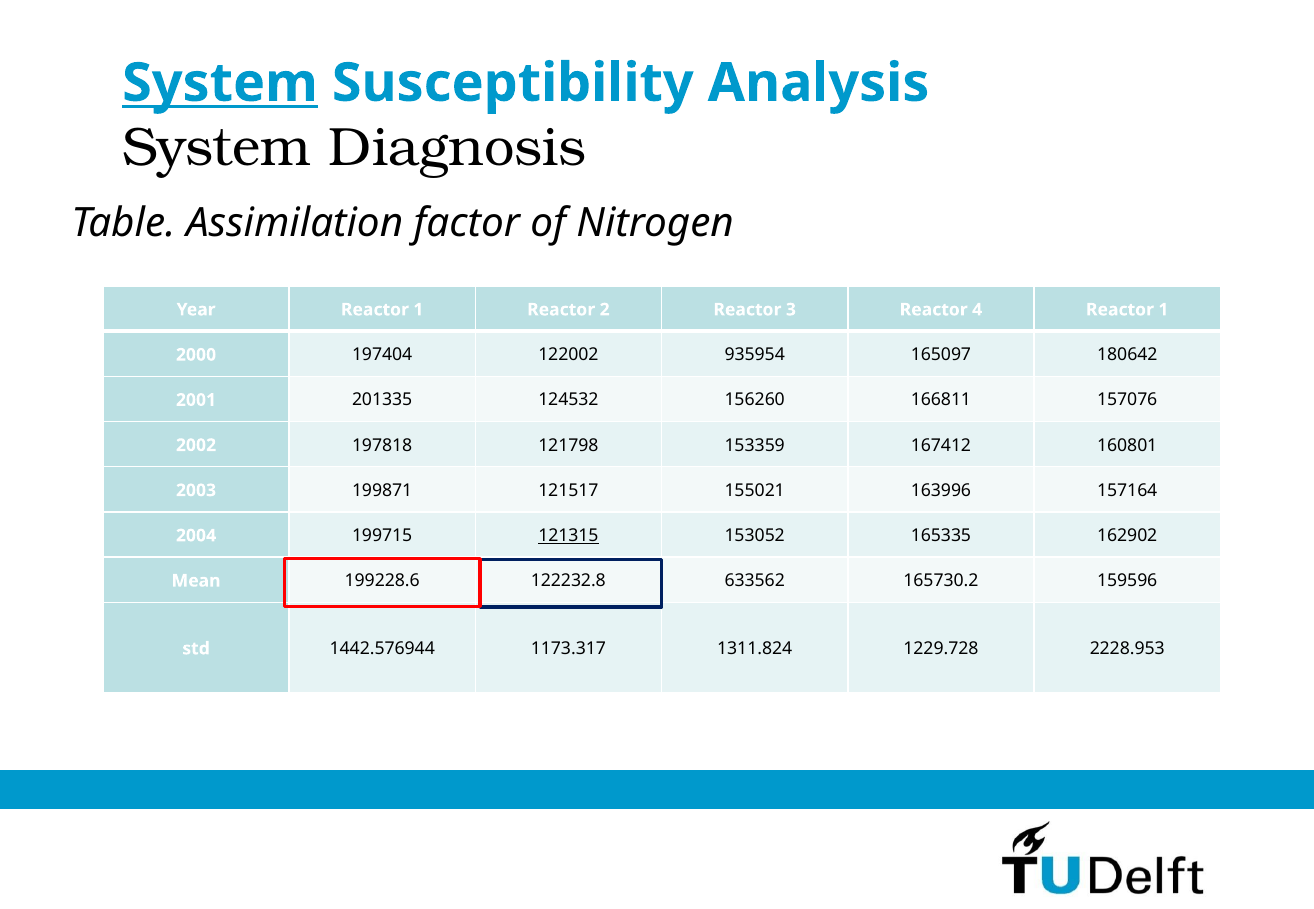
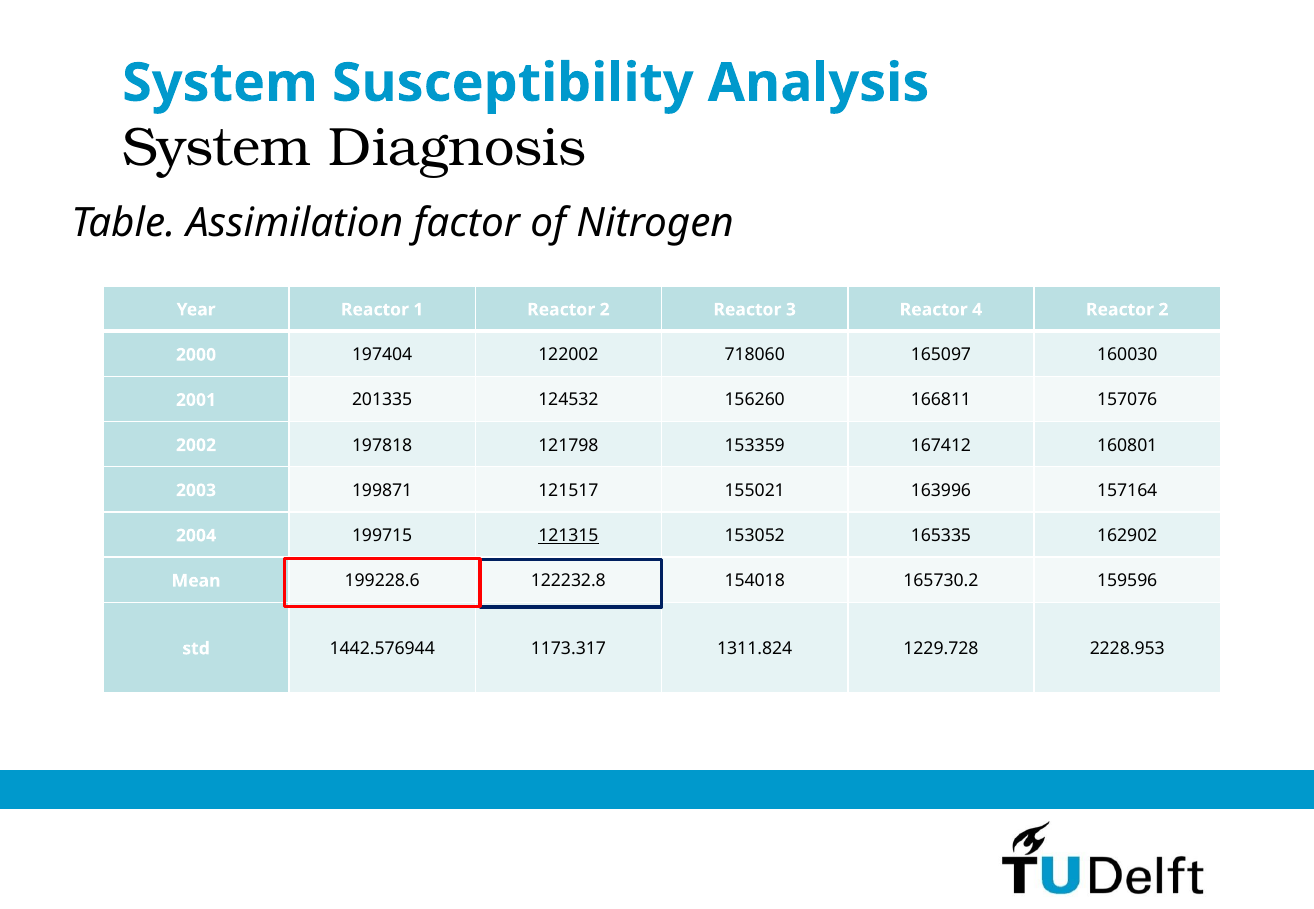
System at (220, 83) underline: present -> none
4 Reactor 1: 1 -> 2
935954: 935954 -> 718060
180642: 180642 -> 160030
633562: 633562 -> 154018
